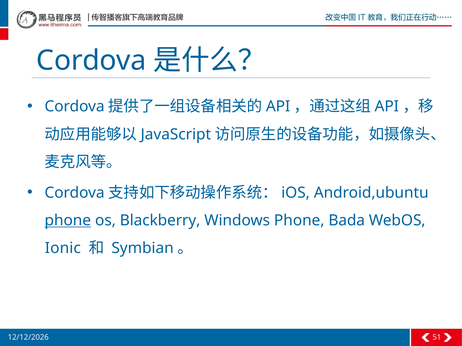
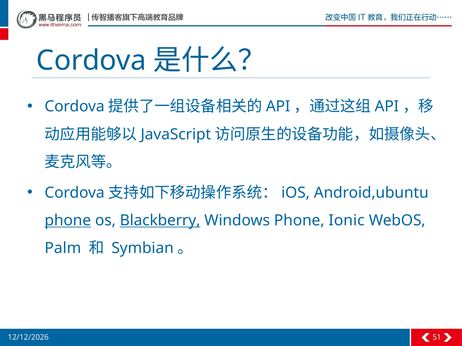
Blackberry underline: none -> present
Bada: Bada -> Ionic
Ionic: Ionic -> Palm
